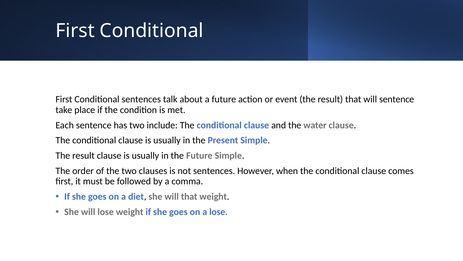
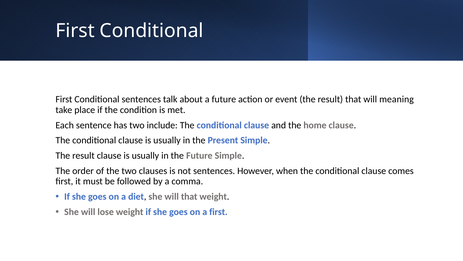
will sentence: sentence -> meaning
water: water -> home
a lose: lose -> first
